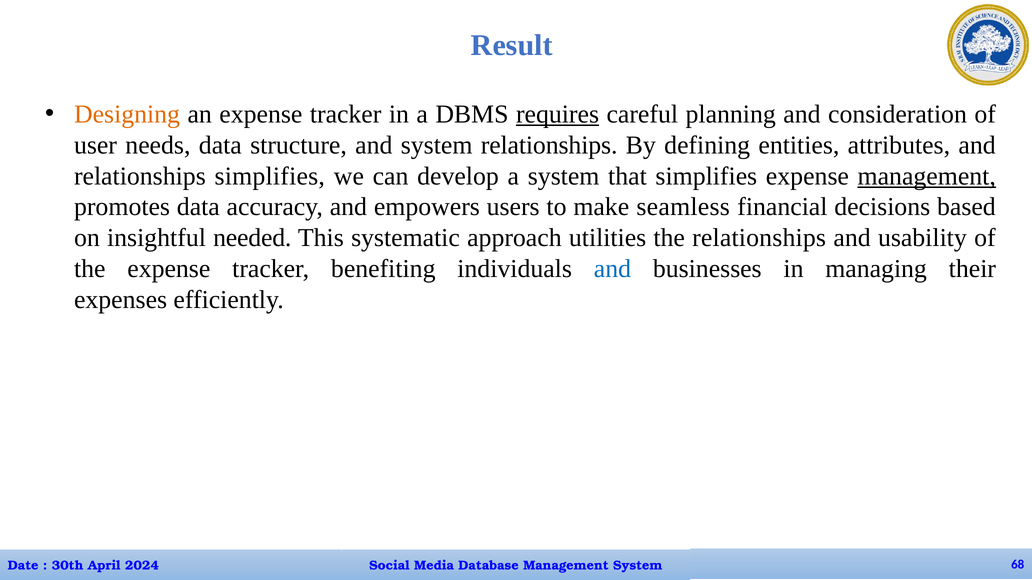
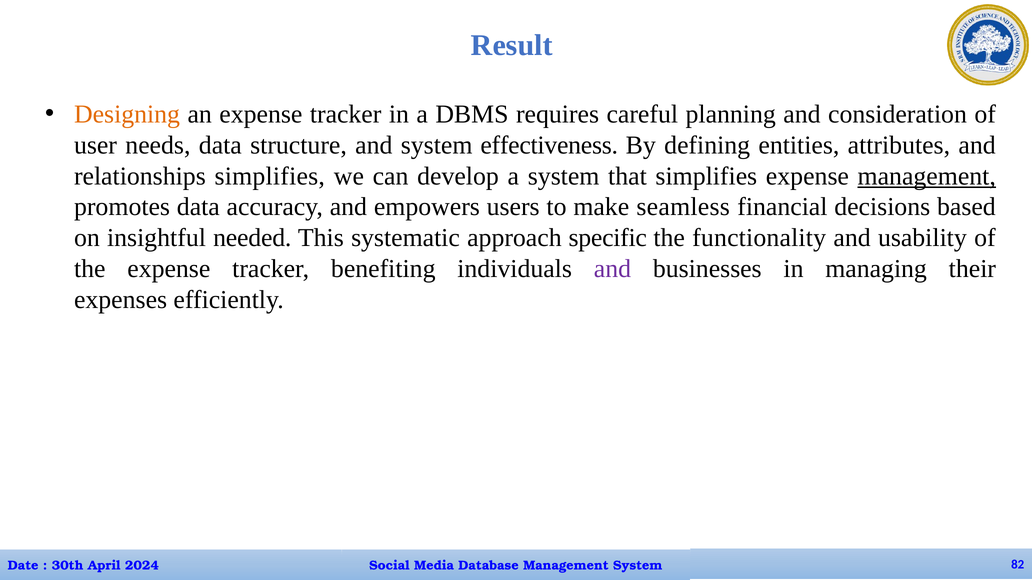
requires underline: present -> none
system relationships: relationships -> effectiveness
utilities: utilities -> specific
the relationships: relationships -> functionality
and at (612, 269) colour: blue -> purple
68: 68 -> 82
